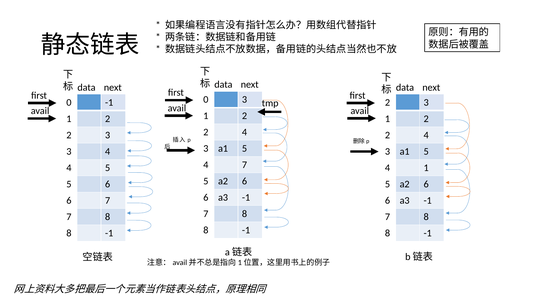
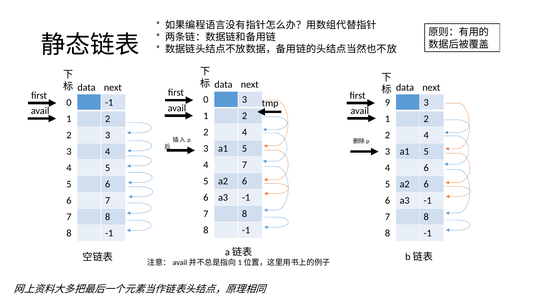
tmp 2: 2 -> 9
4 1: 1 -> 6
